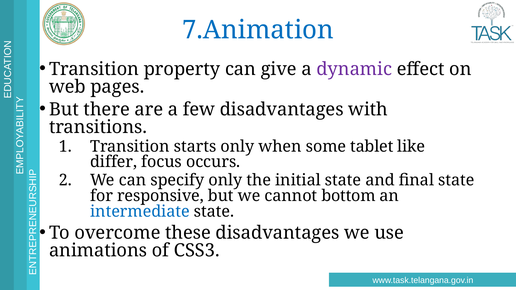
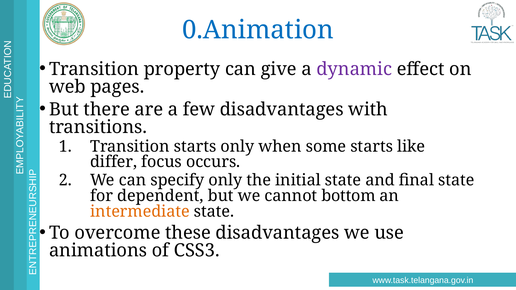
7.Animation: 7.Animation -> 0.Animation
some tablet: tablet -> starts
responsive: responsive -> dependent
intermediate colour: blue -> orange
